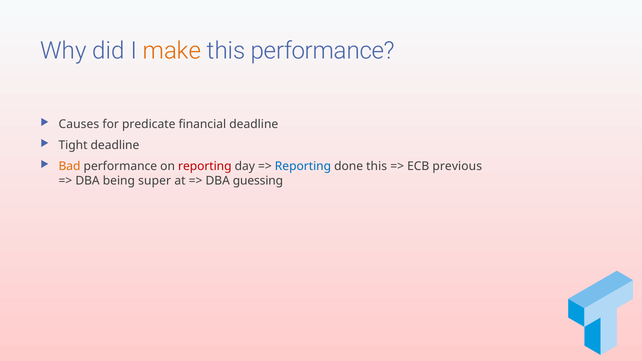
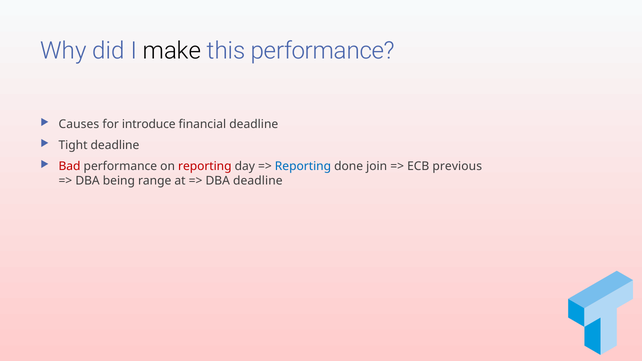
make colour: orange -> black
predicate: predicate -> introduce
Bad colour: orange -> red
done this: this -> join
super: super -> range
DBA guessing: guessing -> deadline
